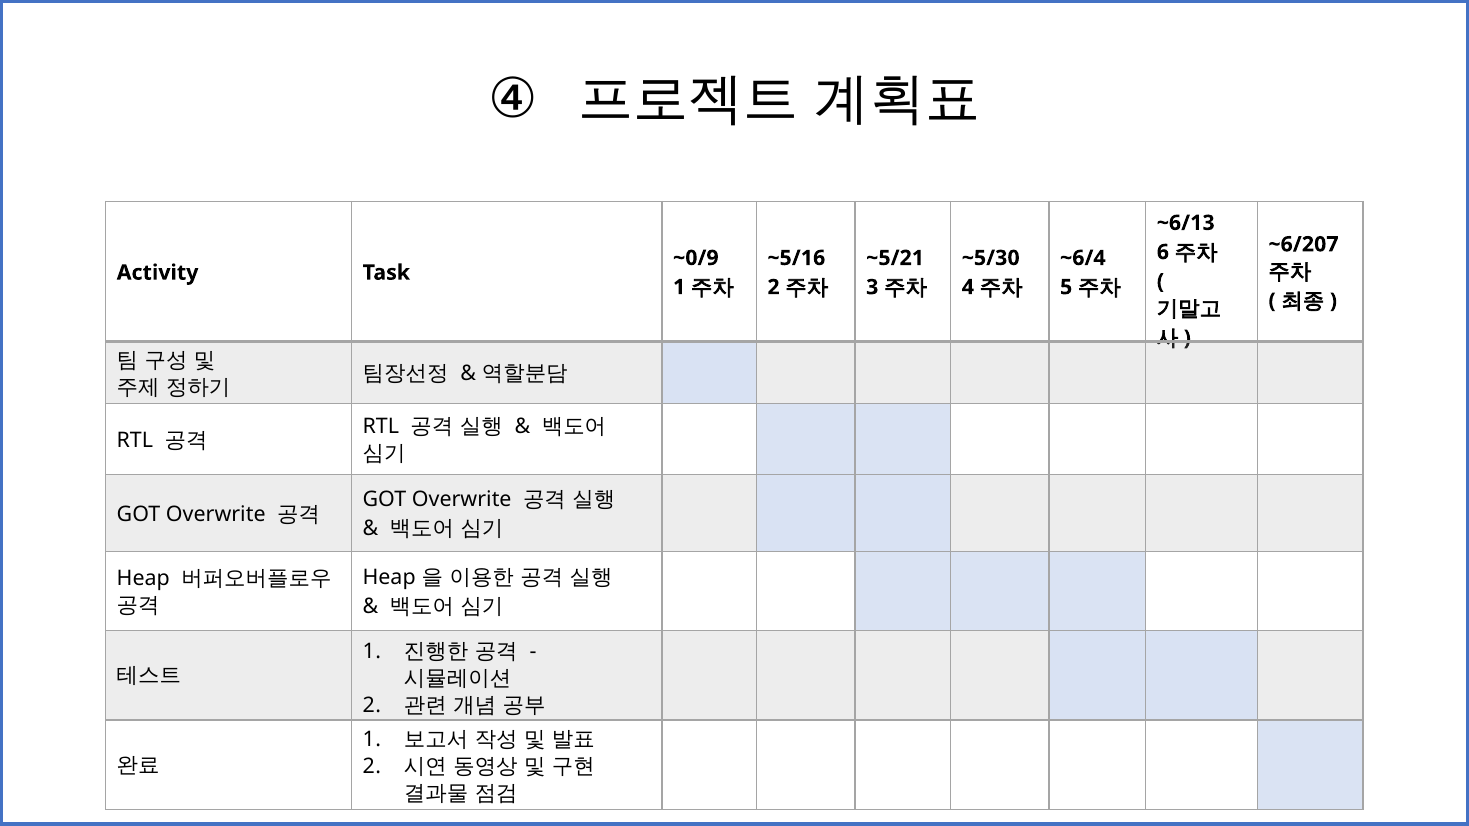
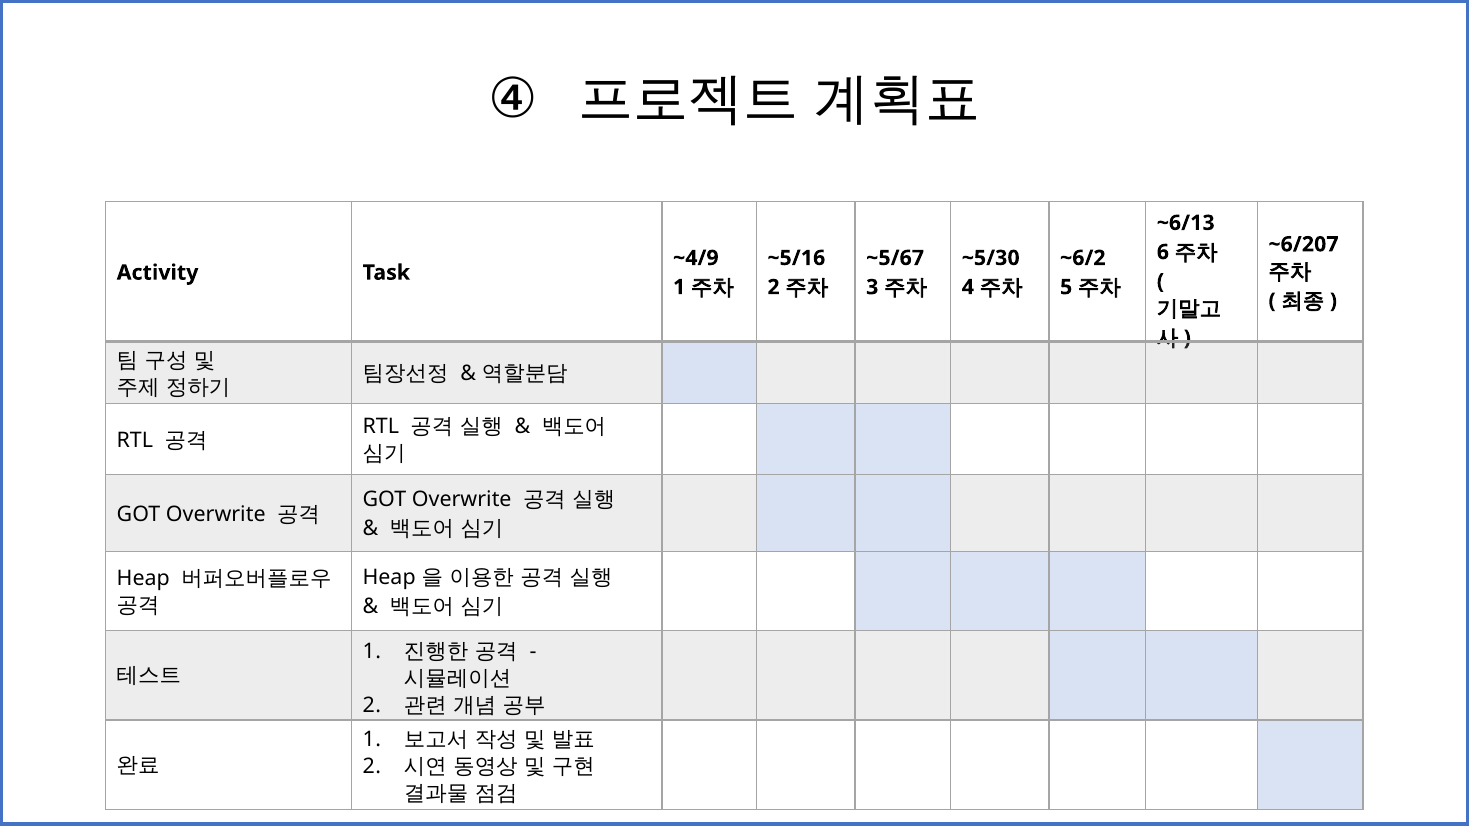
~0/9: ~0/9 -> ~4/9
~5/21: ~5/21 -> ~5/67
~6/4: ~6/4 -> ~6/2
